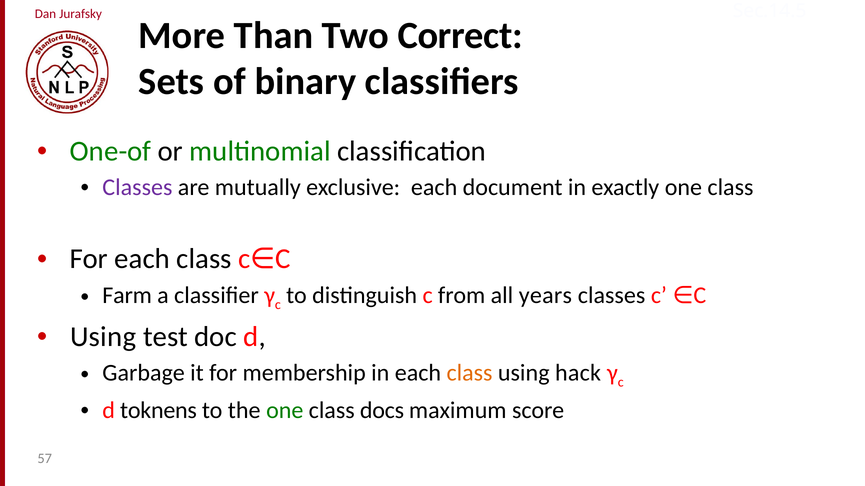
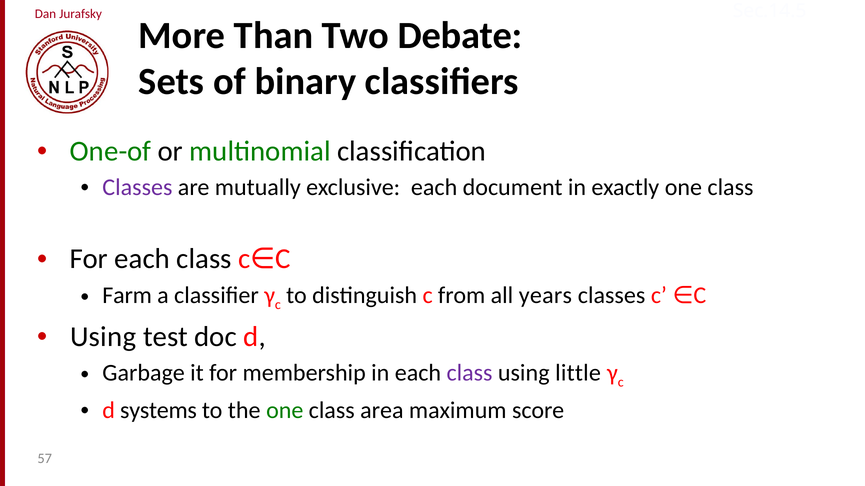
Correct: Correct -> Debate
class at (470, 373) colour: orange -> purple
hack: hack -> little
toknens: toknens -> systems
docs: docs -> area
